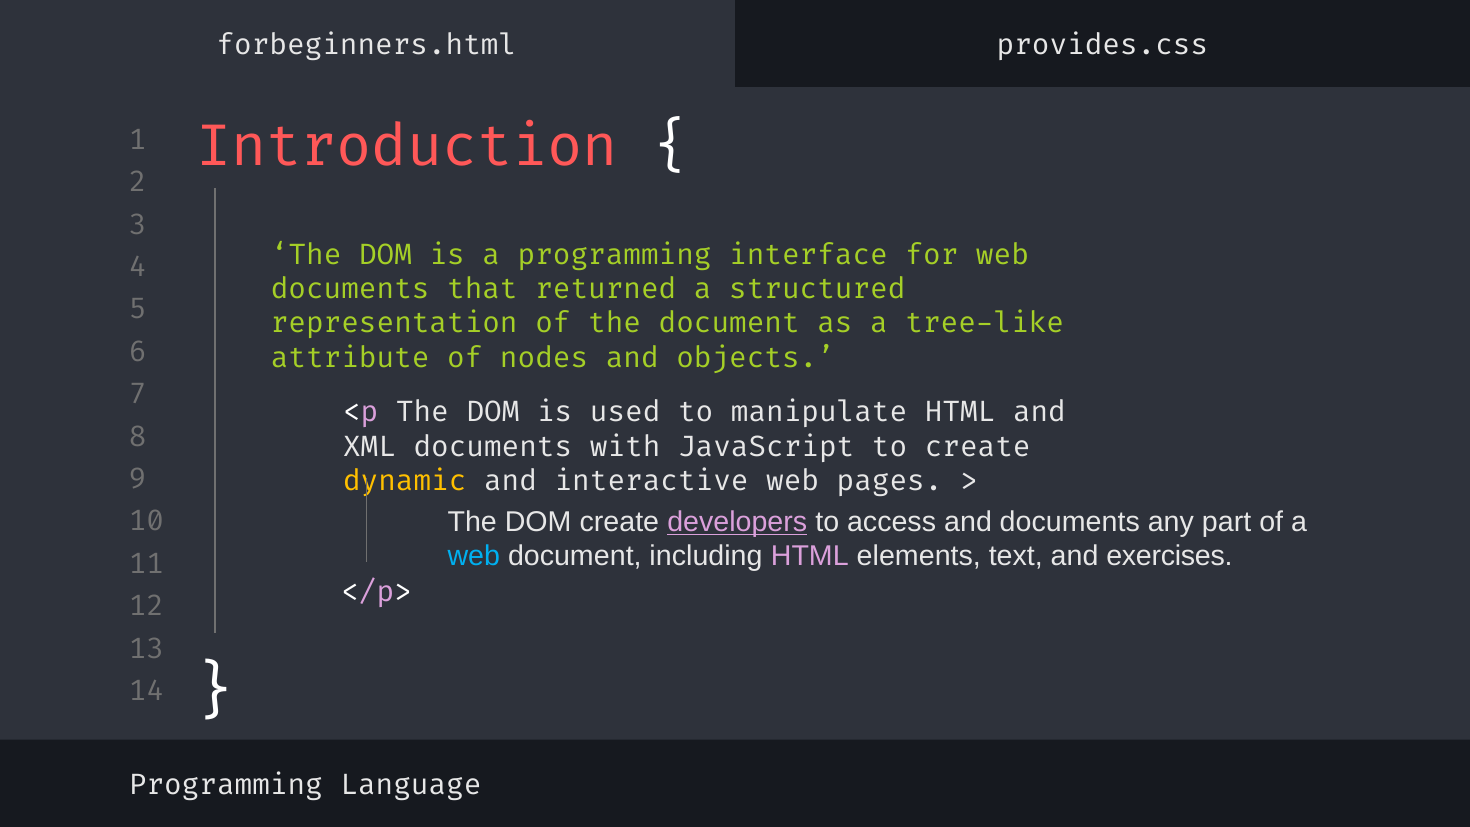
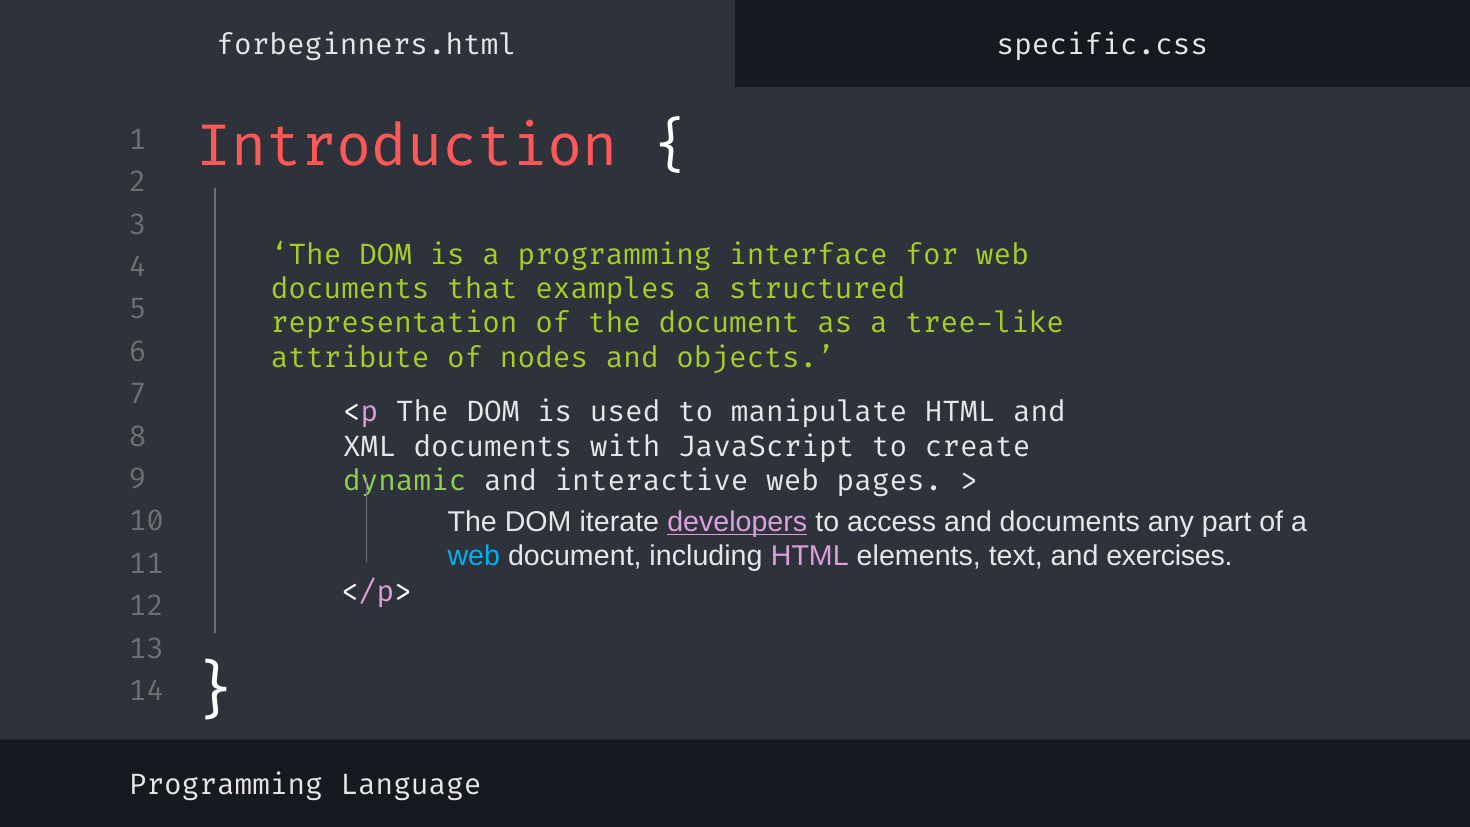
provides.css: provides.css -> specific.css
returned: returned -> examples
dynamic colour: yellow -> light green
DOM create: create -> iterate
